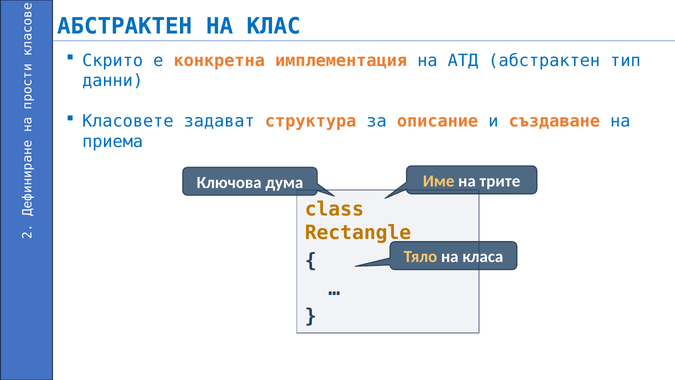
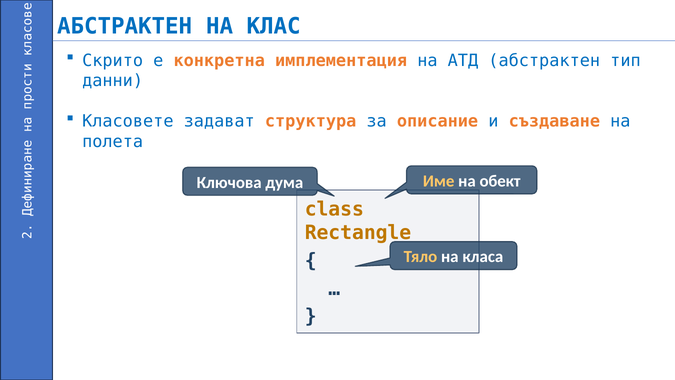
приема: приема -> полета
трите: трите -> обект
